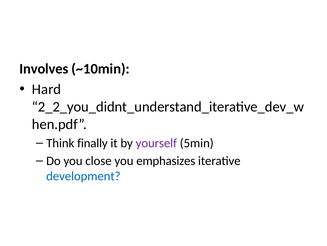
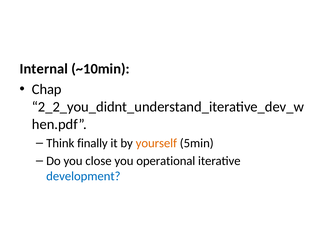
Involves: Involves -> Internal
Hard: Hard -> Chap
yourself colour: purple -> orange
emphasizes: emphasizes -> operational
